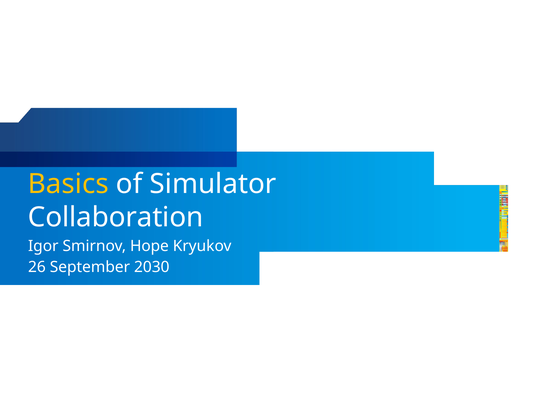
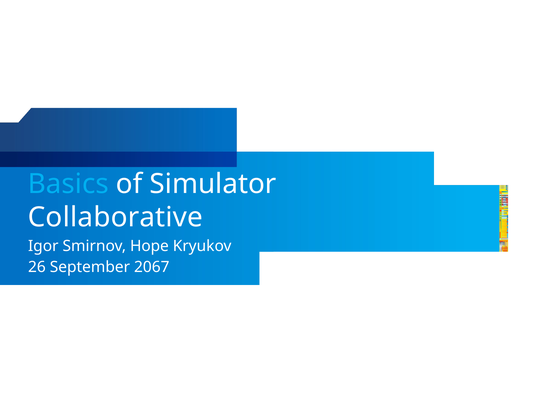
Basics colour: yellow -> light blue
Collaboration: Collaboration -> Collaborative
2030: 2030 -> 2067
